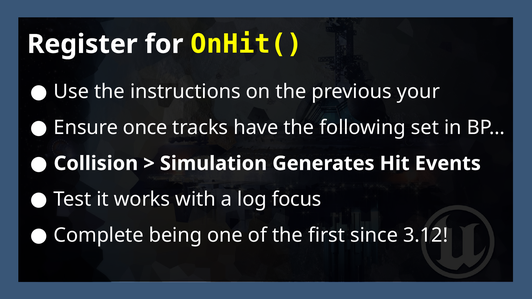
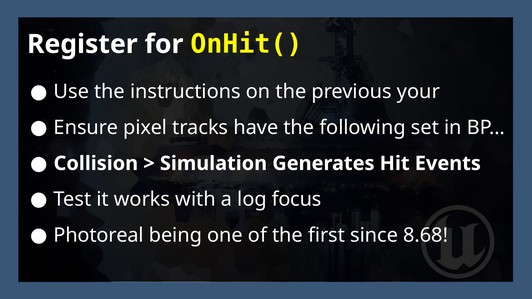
once: once -> pixel
Complete: Complete -> Photoreal
3.12: 3.12 -> 8.68
